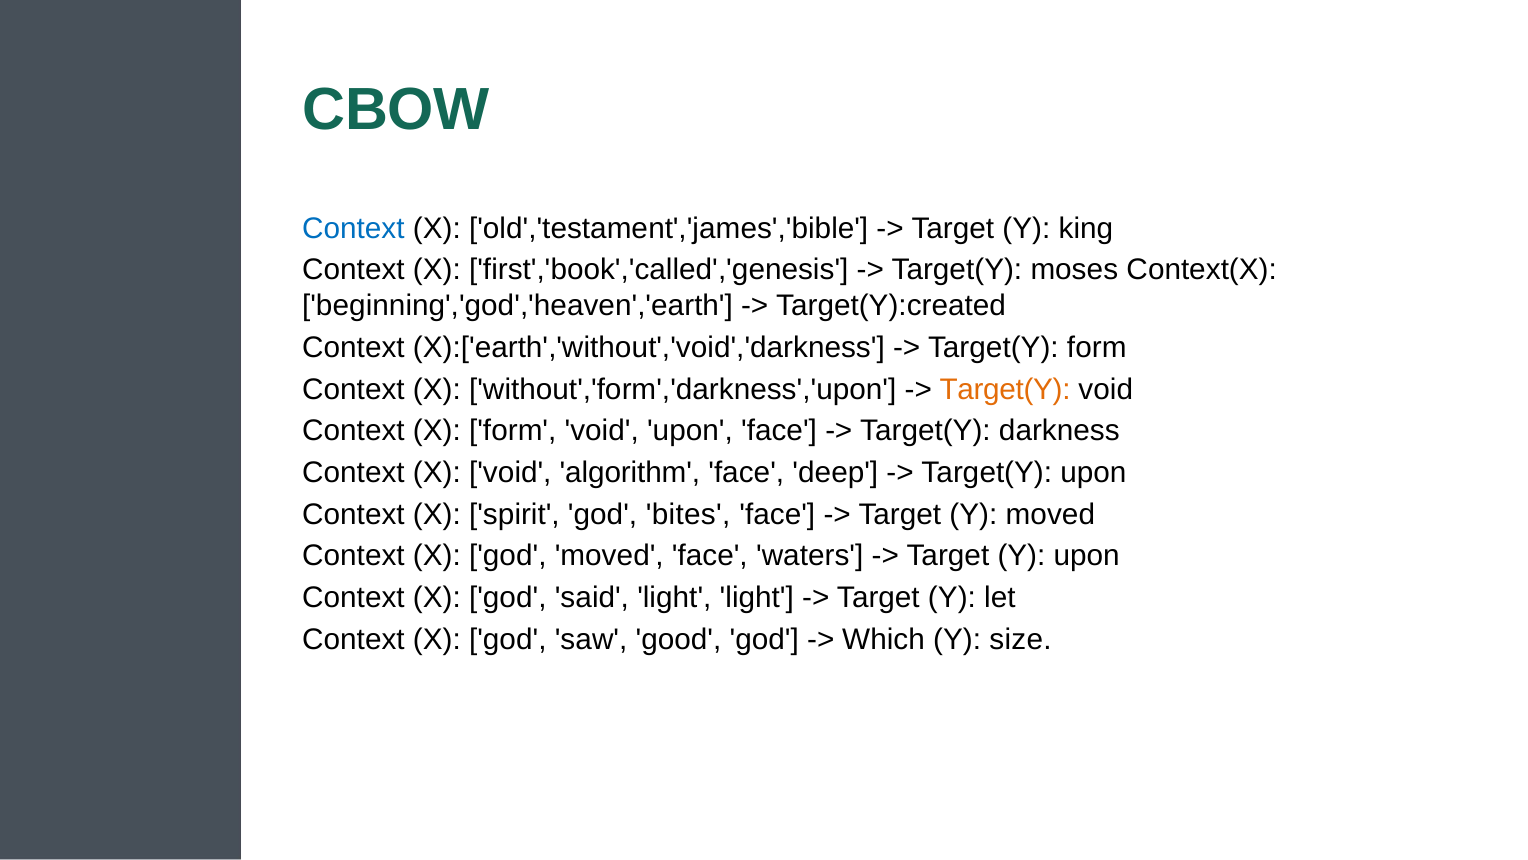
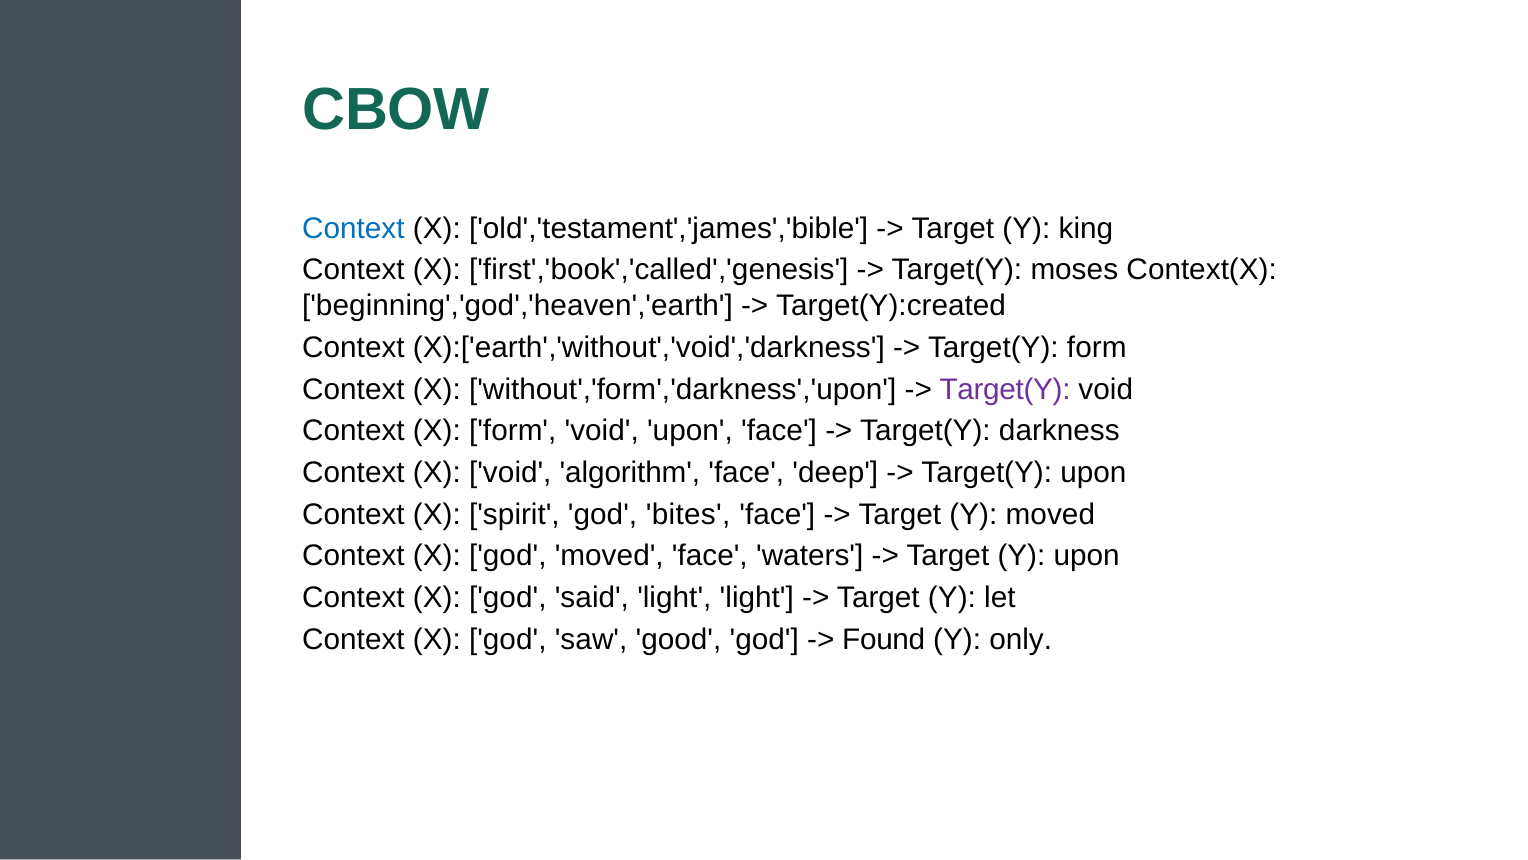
Target(Y at (1005, 389) colour: orange -> purple
Which: Which -> Found
size: size -> only
